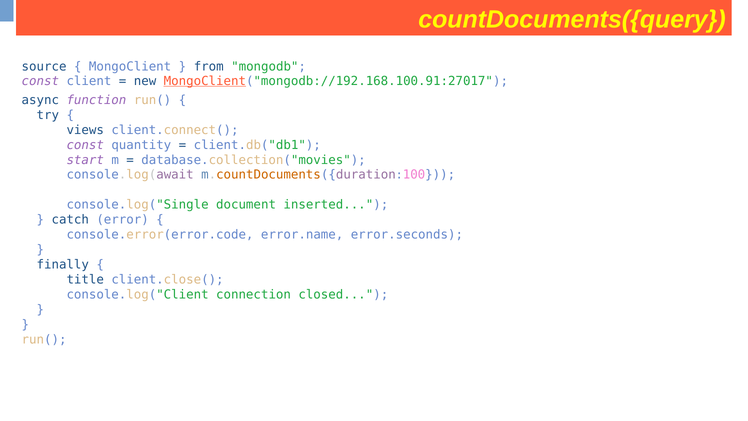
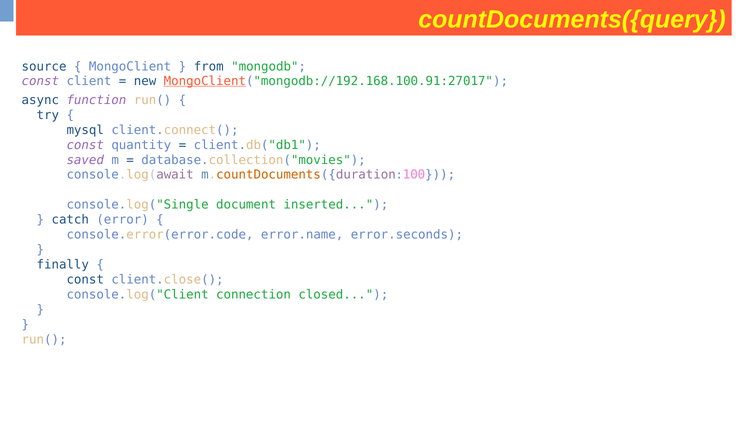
views: views -> mysql
start: start -> saved
title at (85, 279): title -> const
